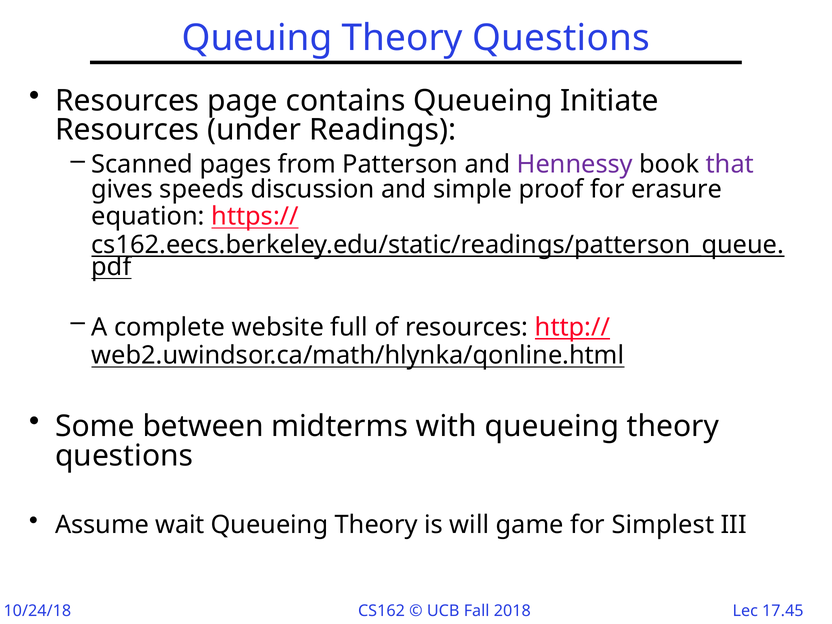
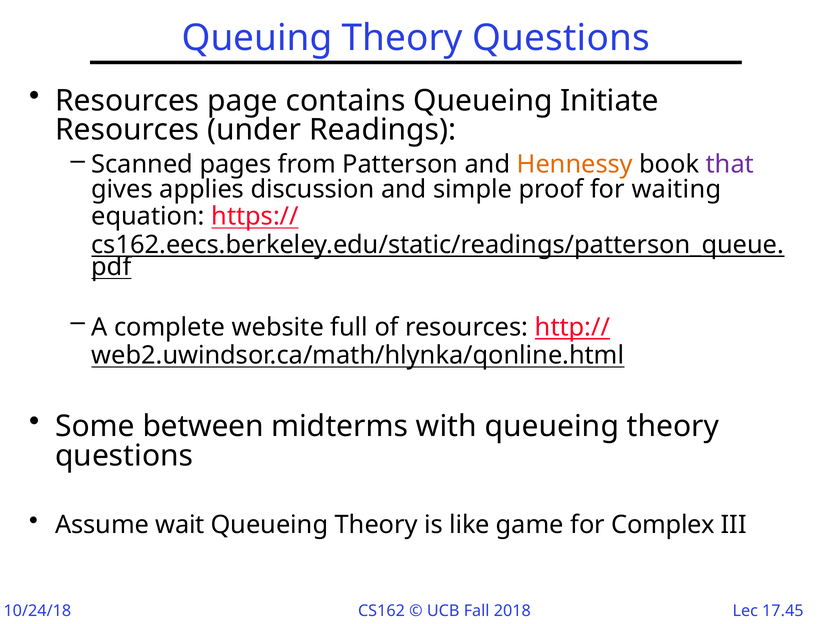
Hennessy colour: purple -> orange
speeds: speeds -> applies
erasure: erasure -> waiting
will: will -> like
Simplest: Simplest -> Complex
